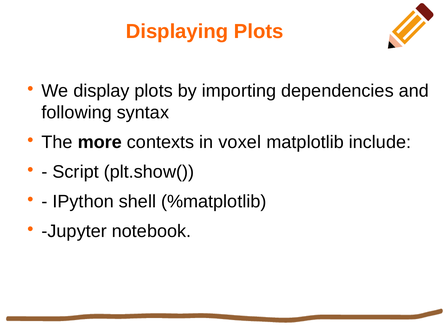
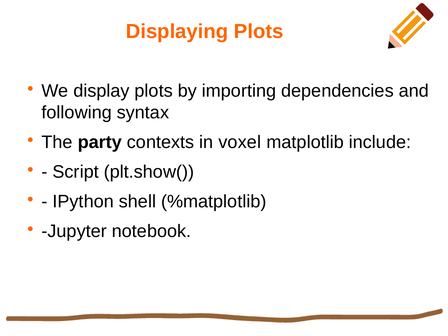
more: more -> party
